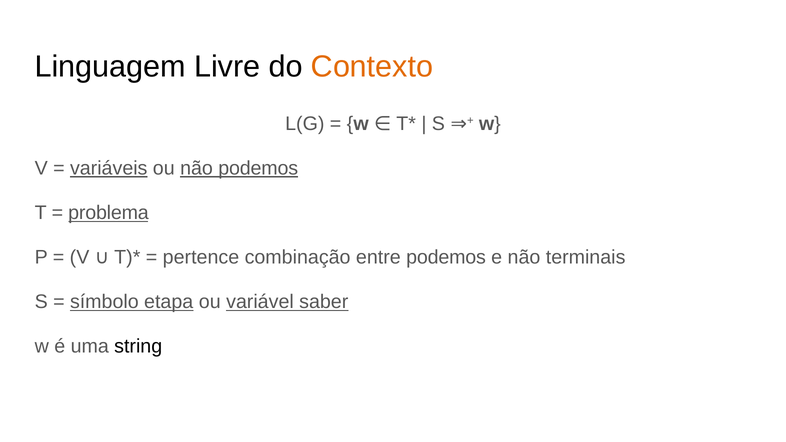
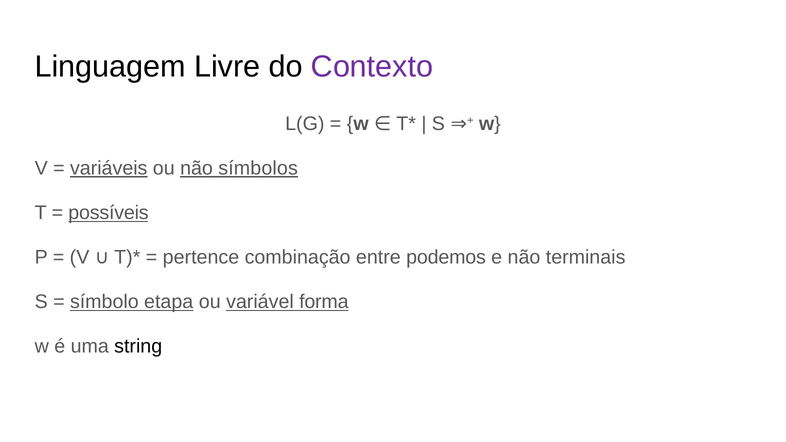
Contexto colour: orange -> purple
não podemos: podemos -> símbolos
problema: problema -> possíveis
saber: saber -> forma
